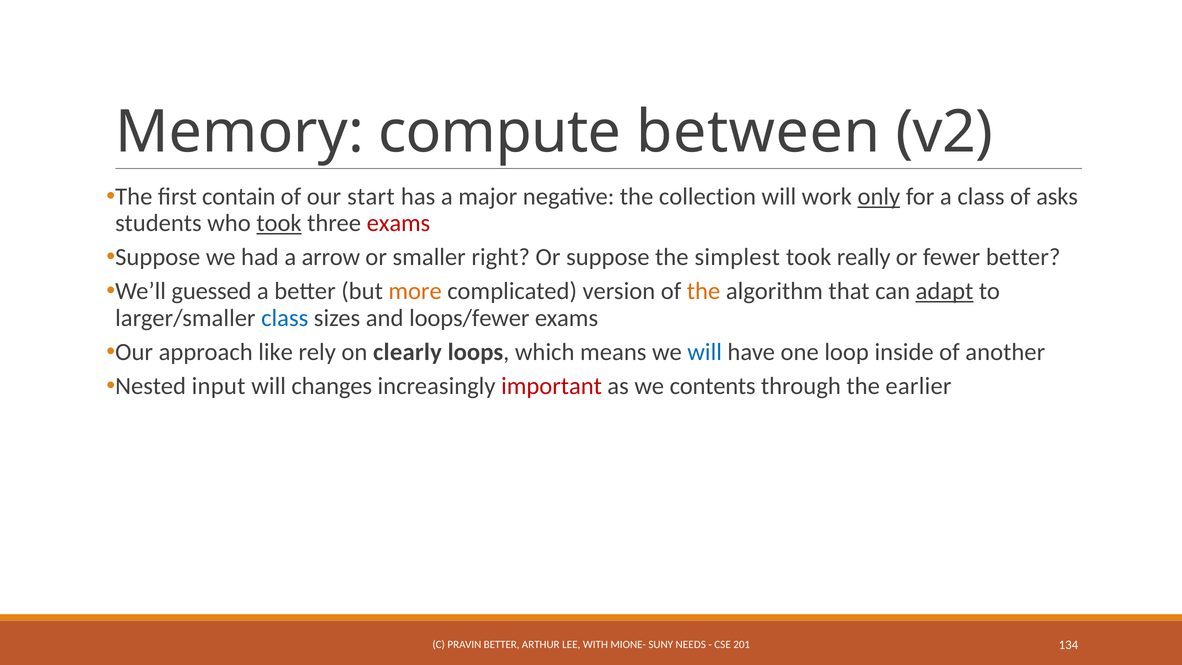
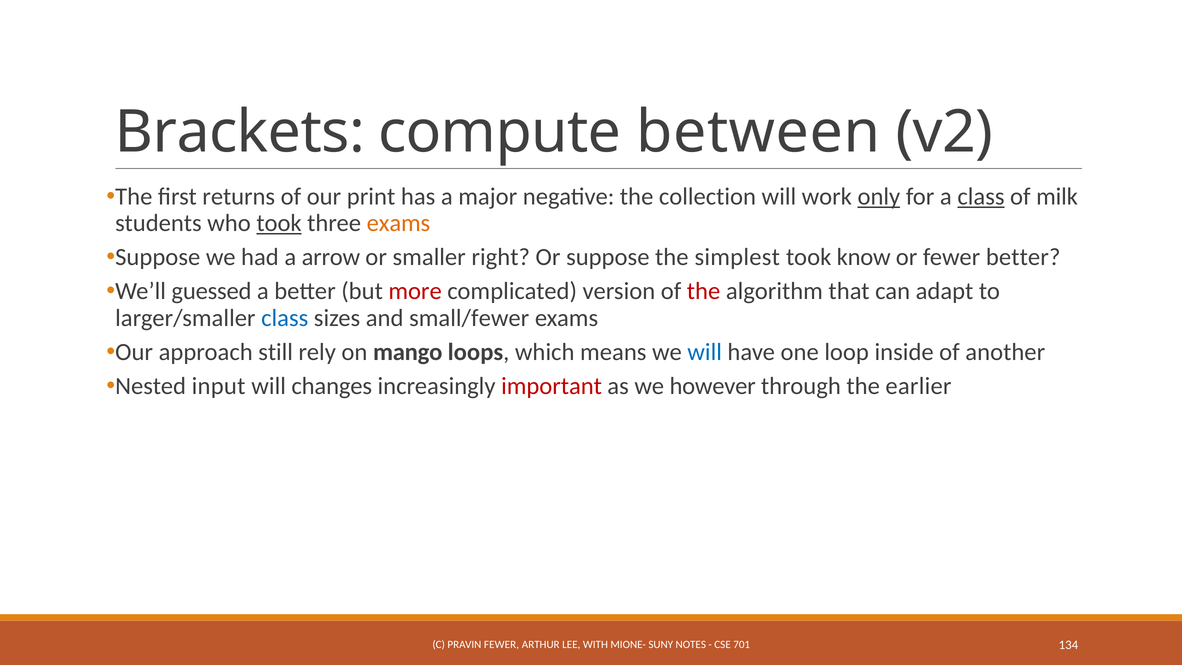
Memory: Memory -> Brackets
contain: contain -> returns
start: start -> print
class at (981, 197) underline: none -> present
asks: asks -> milk
exams at (398, 223) colour: red -> orange
really: really -> know
more colour: orange -> red
the at (704, 291) colour: orange -> red
adapt underline: present -> none
loops/fewer: loops/fewer -> small/fewer
like: like -> still
clearly: clearly -> mango
contents: contents -> however
PRAVIN BETTER: BETTER -> FEWER
NEEDS: NEEDS -> NOTES
201: 201 -> 701
